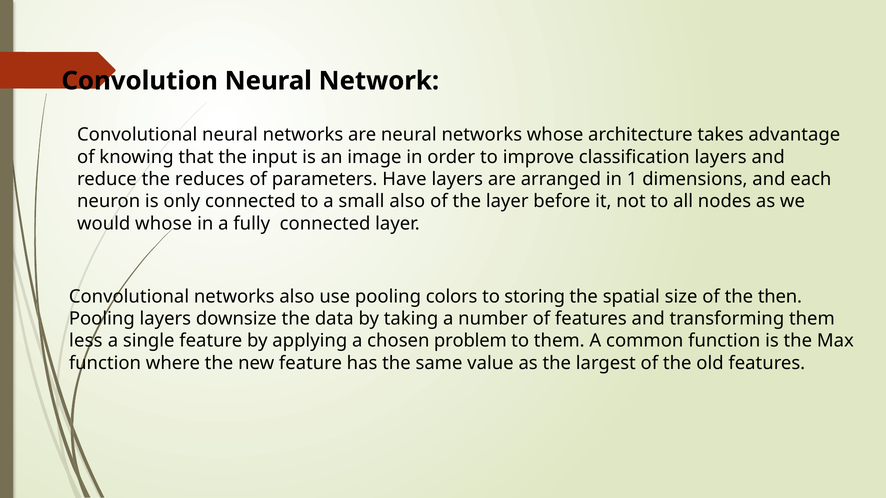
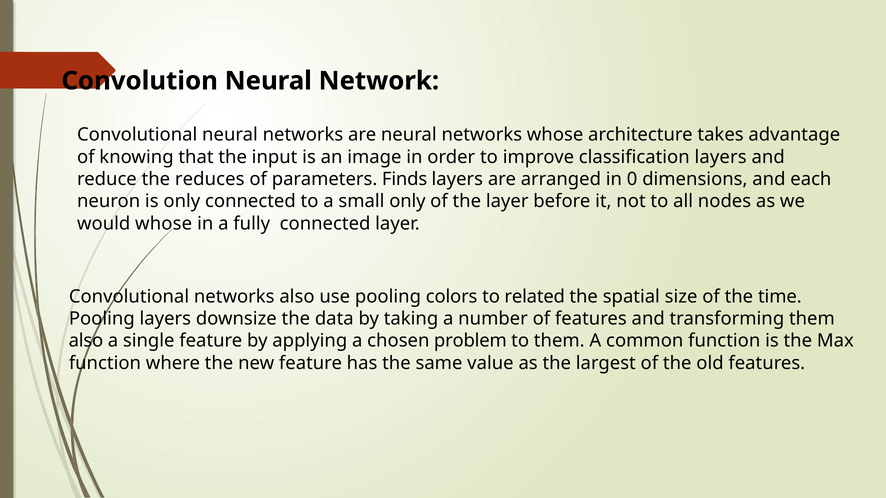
Have: Have -> Finds
1: 1 -> 0
small also: also -> only
storing: storing -> related
then: then -> time
less at (86, 341): less -> also
